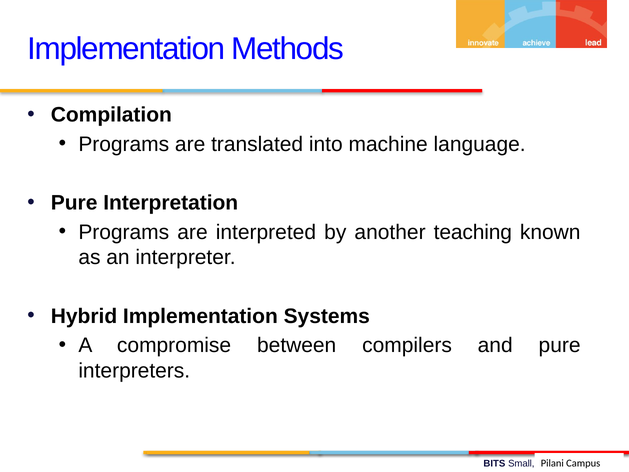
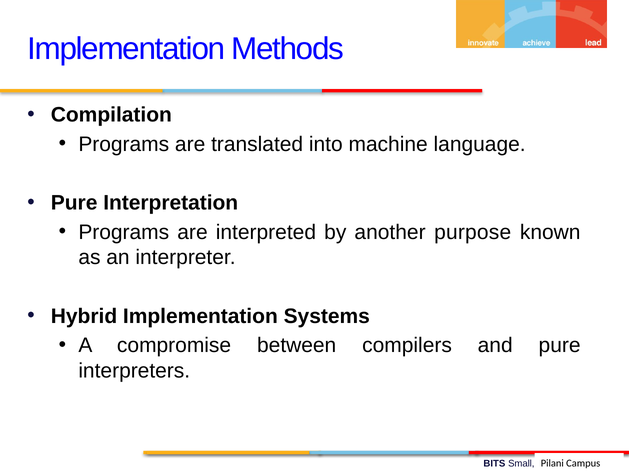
teaching: teaching -> purpose
